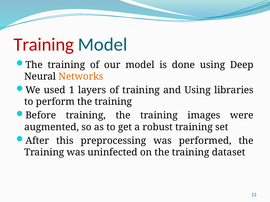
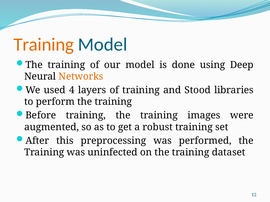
Training at (44, 45) colour: red -> orange
1: 1 -> 4
and Using: Using -> Stood
